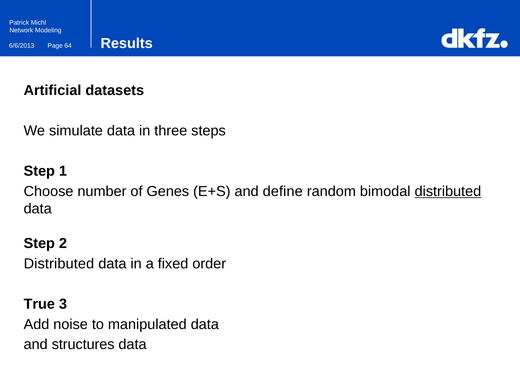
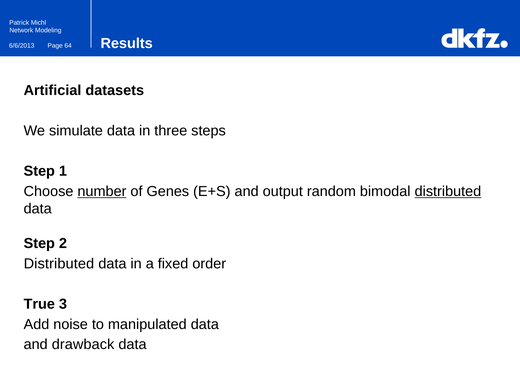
number underline: none -> present
define: define -> output
structures: structures -> drawback
